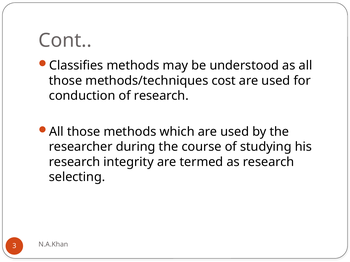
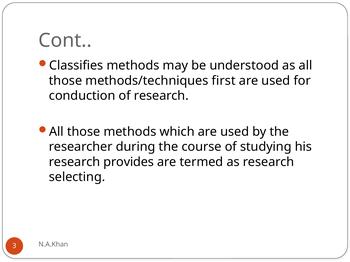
cost: cost -> first
integrity: integrity -> provides
